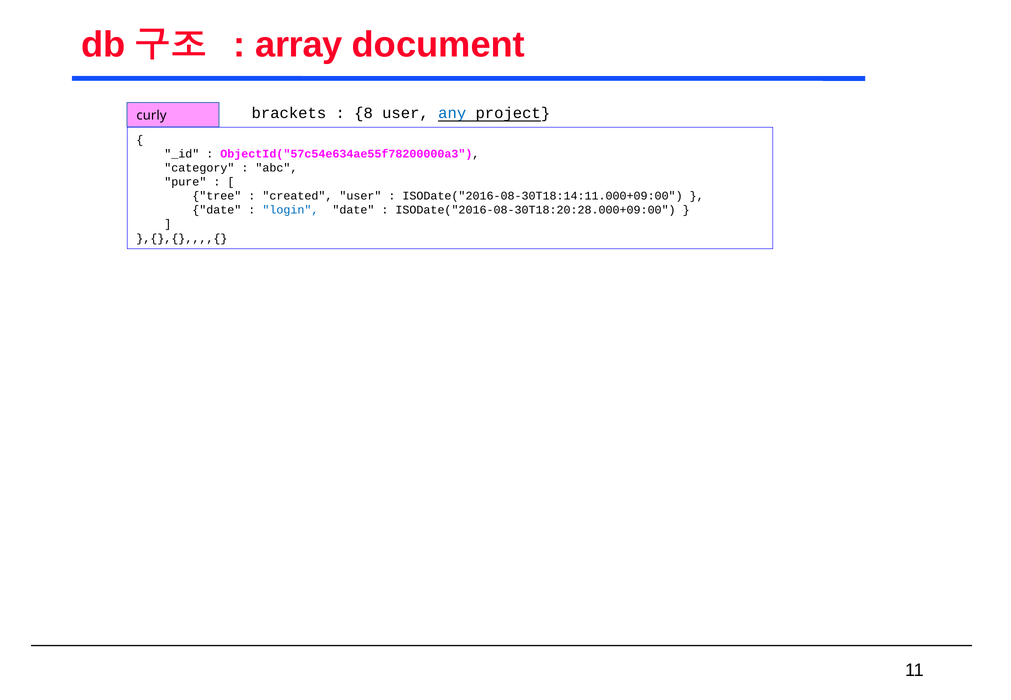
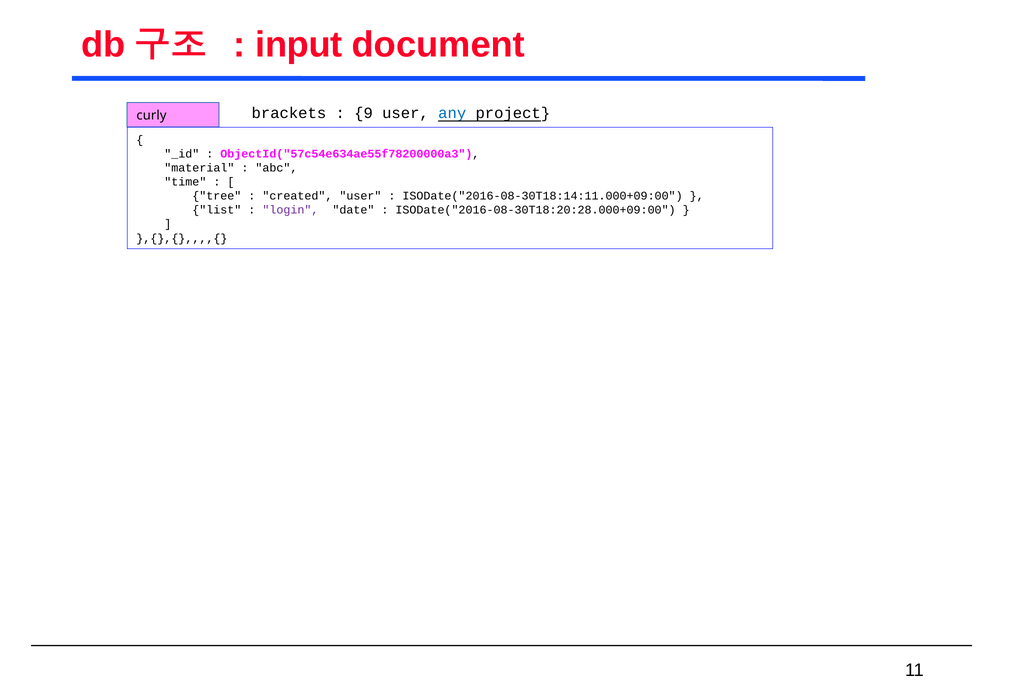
array: array -> input
8: 8 -> 9
category: category -> material
pure: pure -> time
date at (217, 210): date -> list
login colour: blue -> purple
